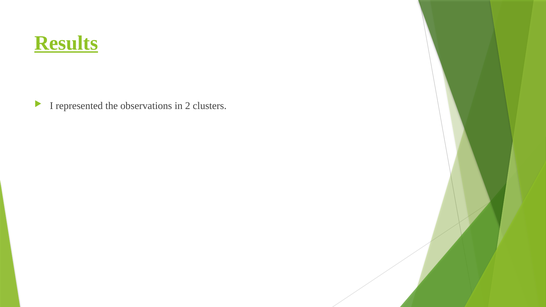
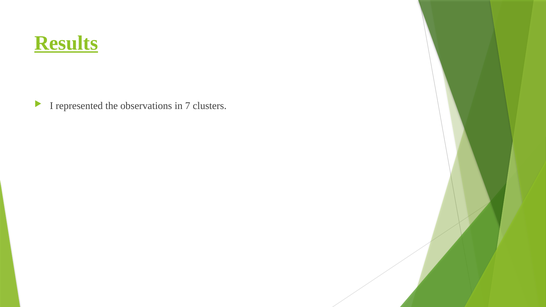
2: 2 -> 7
